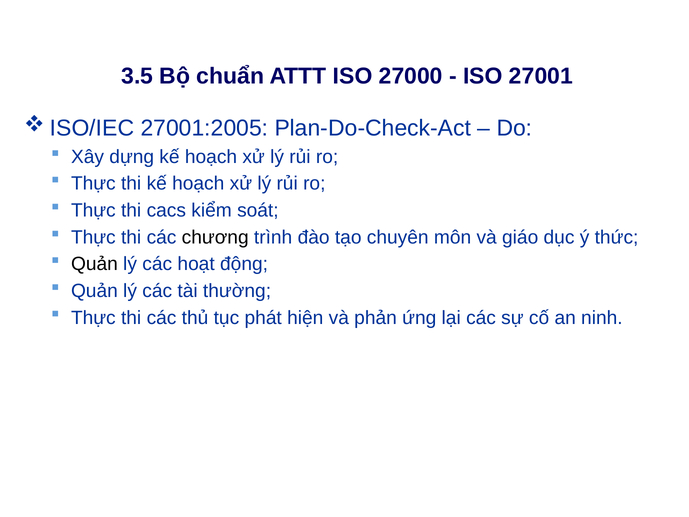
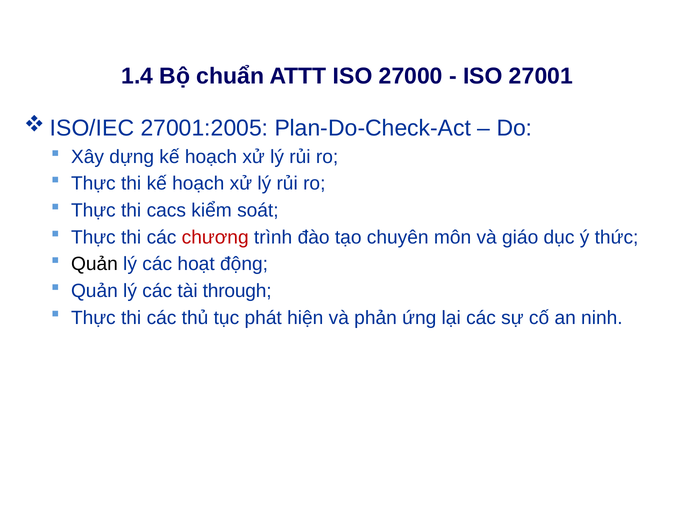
3.5: 3.5 -> 1.4
chương colour: black -> red
thường: thường -> through
